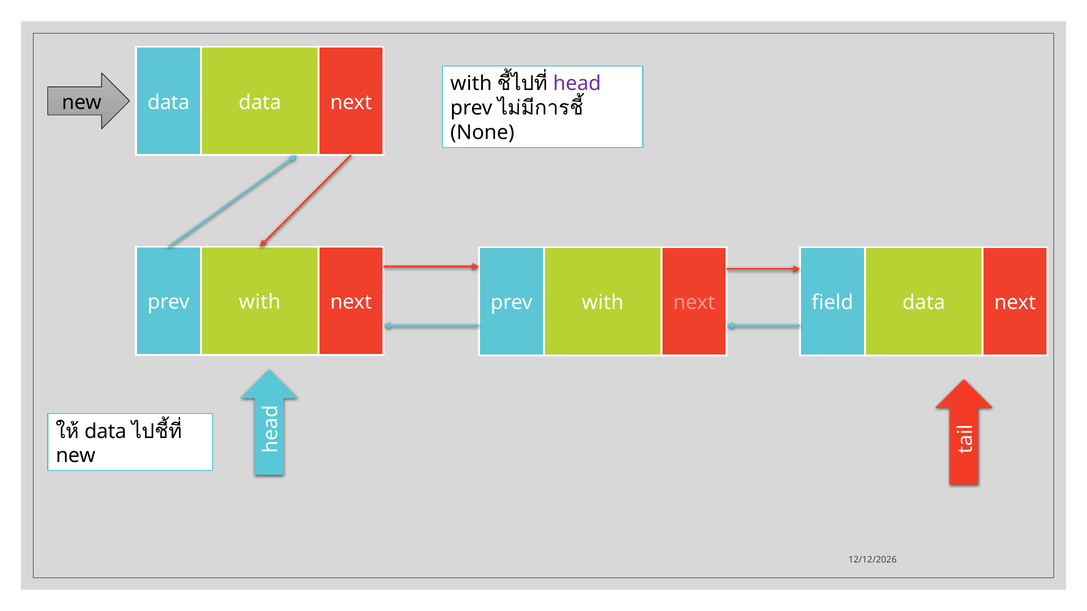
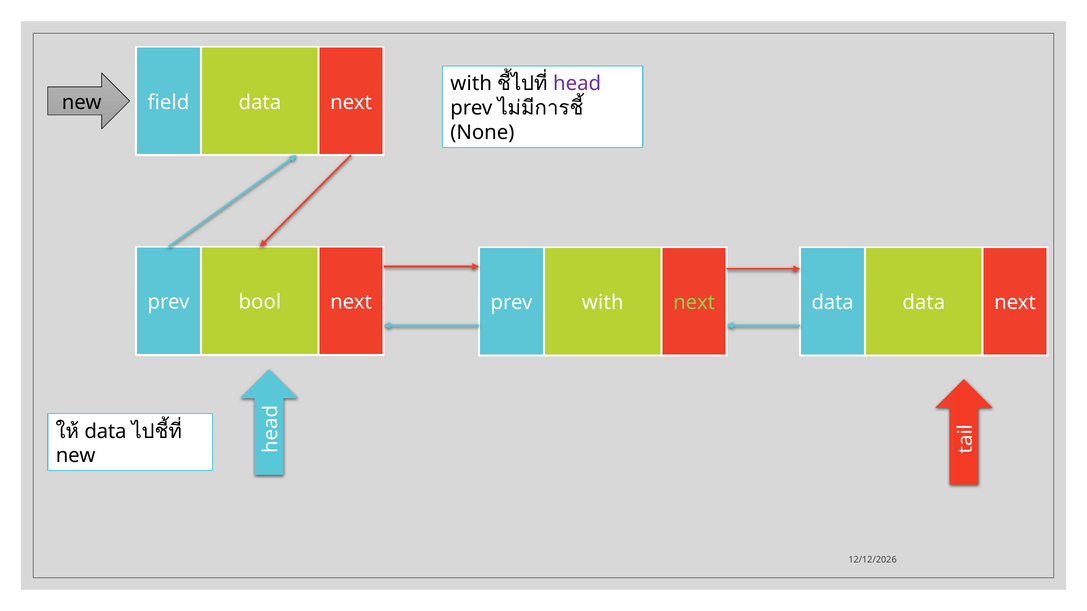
data at (169, 102): data -> field
with at (260, 302): with -> bool
next at (694, 303) colour: pink -> light green
field at (832, 303): field -> data
